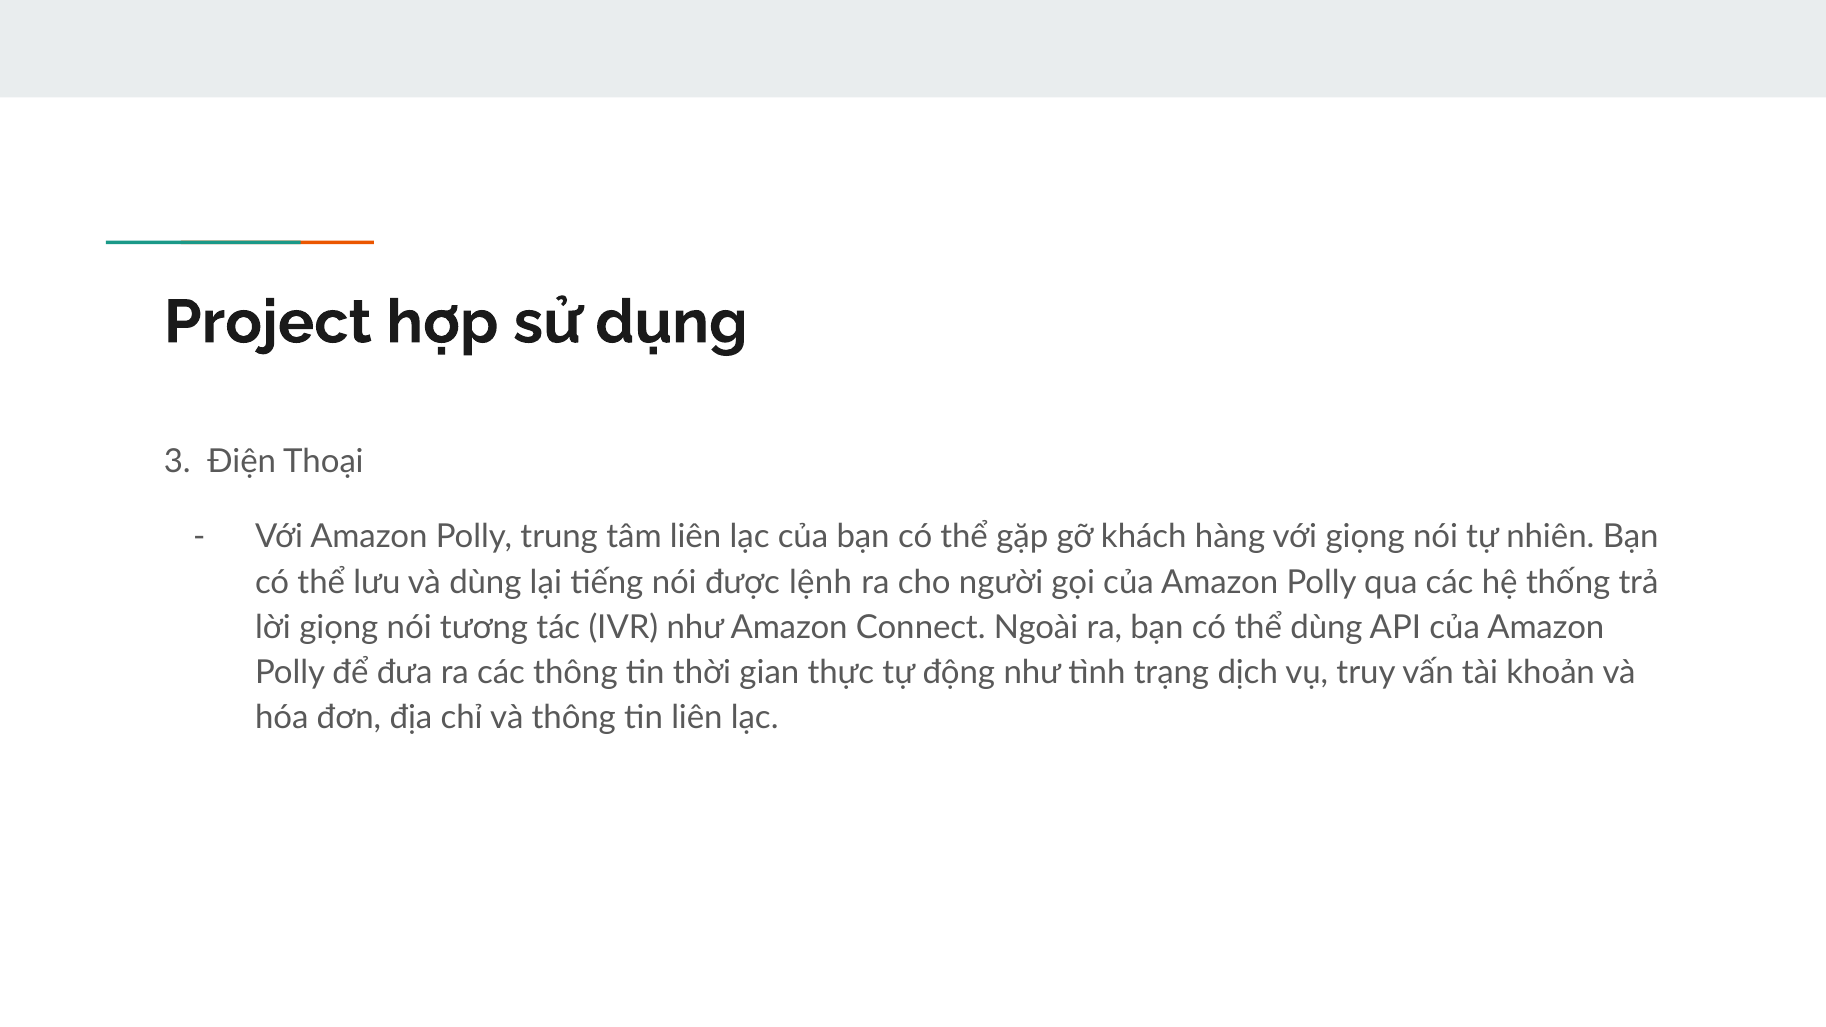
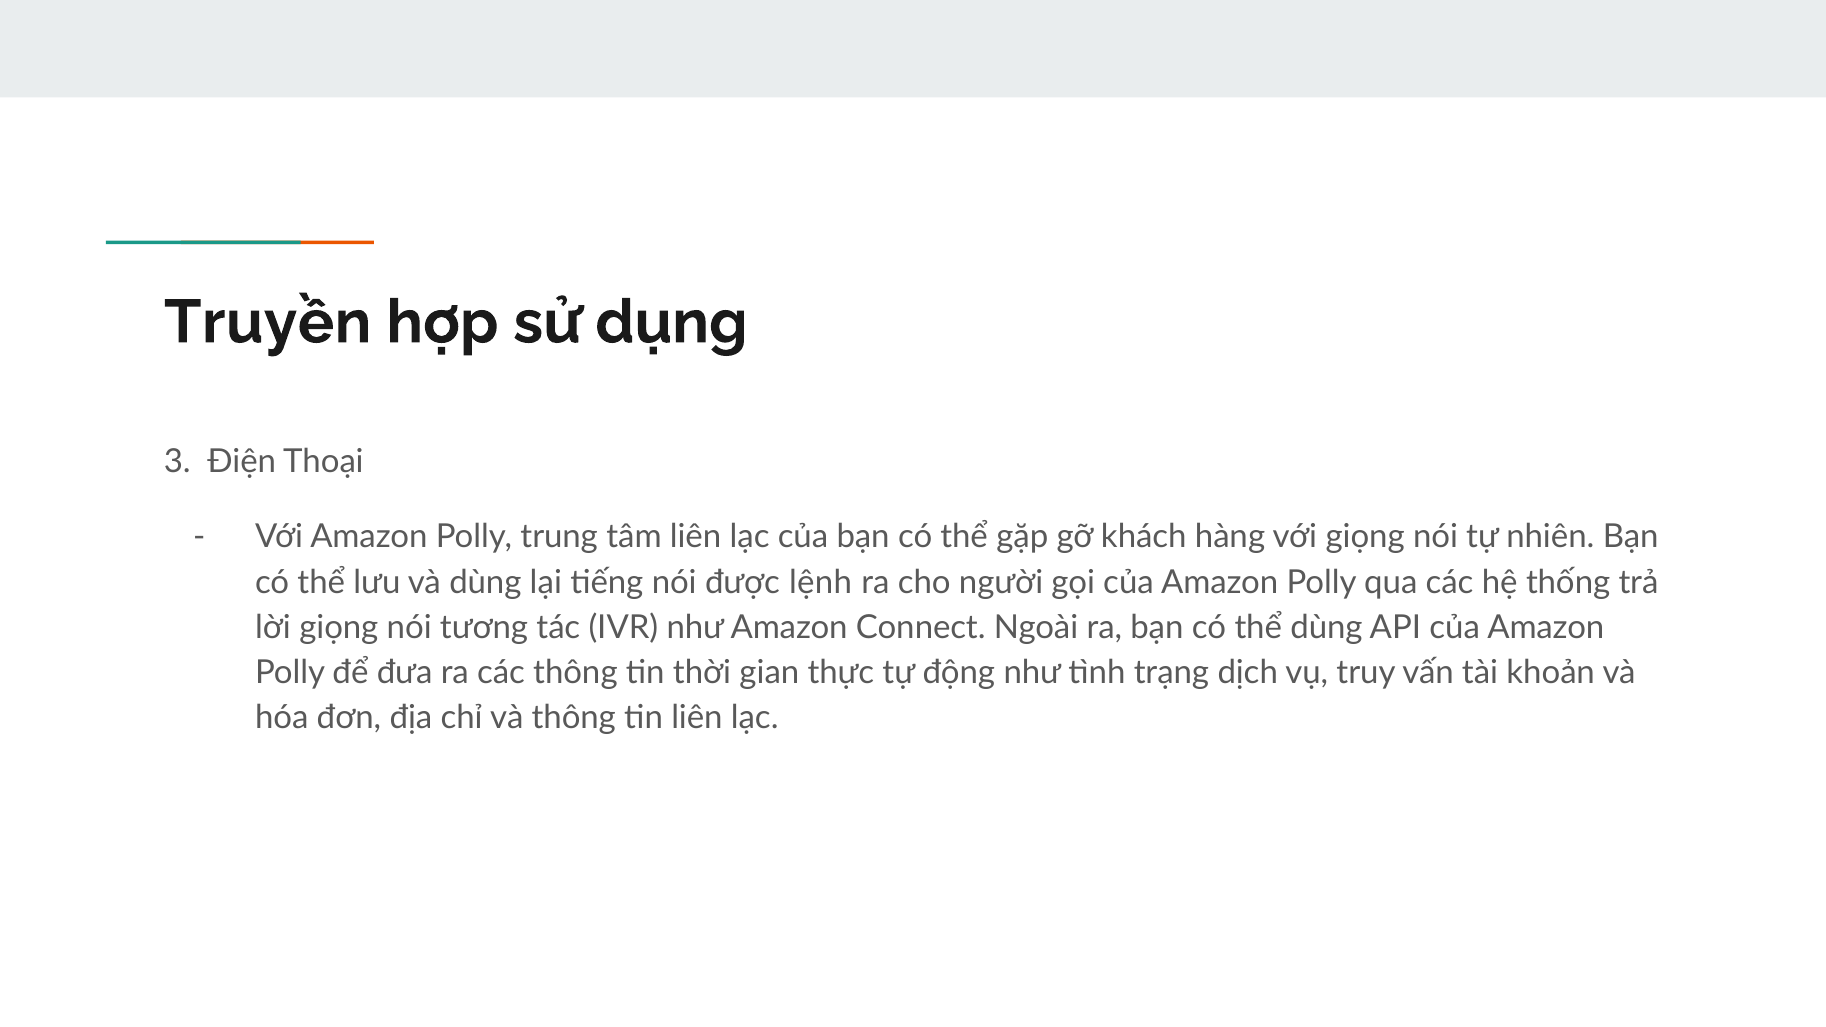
Project: Project -> Truyền
